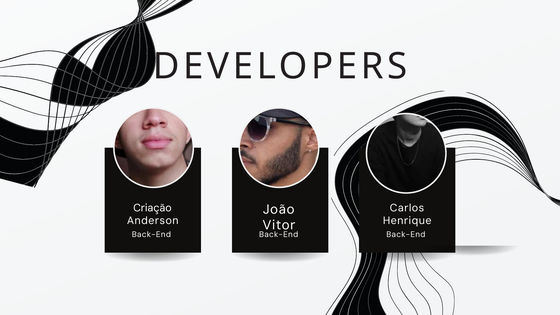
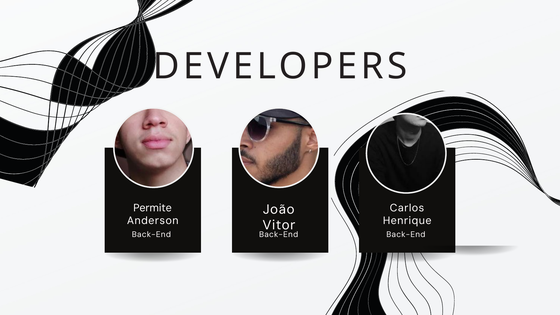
Criação: Criação -> Permite
